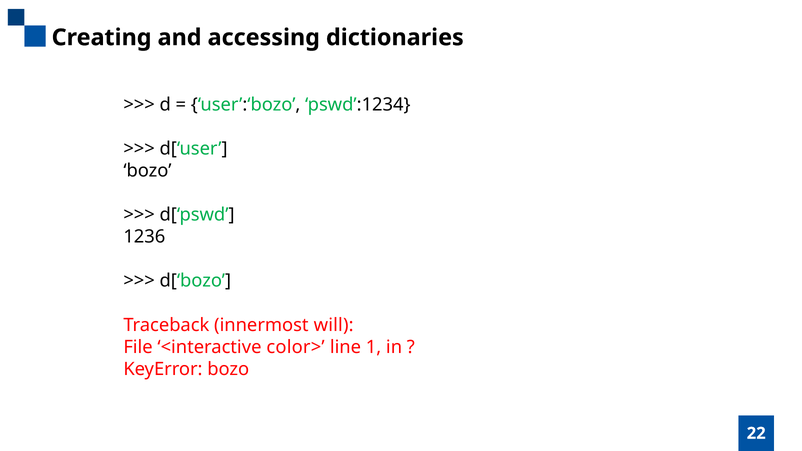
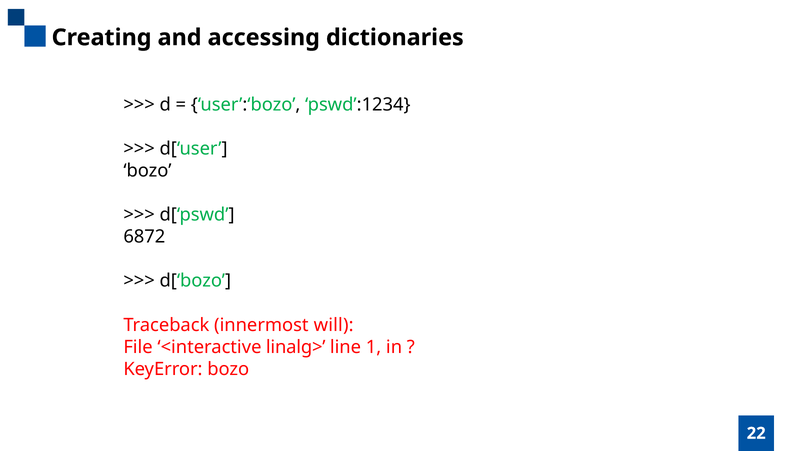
1236: 1236 -> 6872
color>: color> -> linalg>
